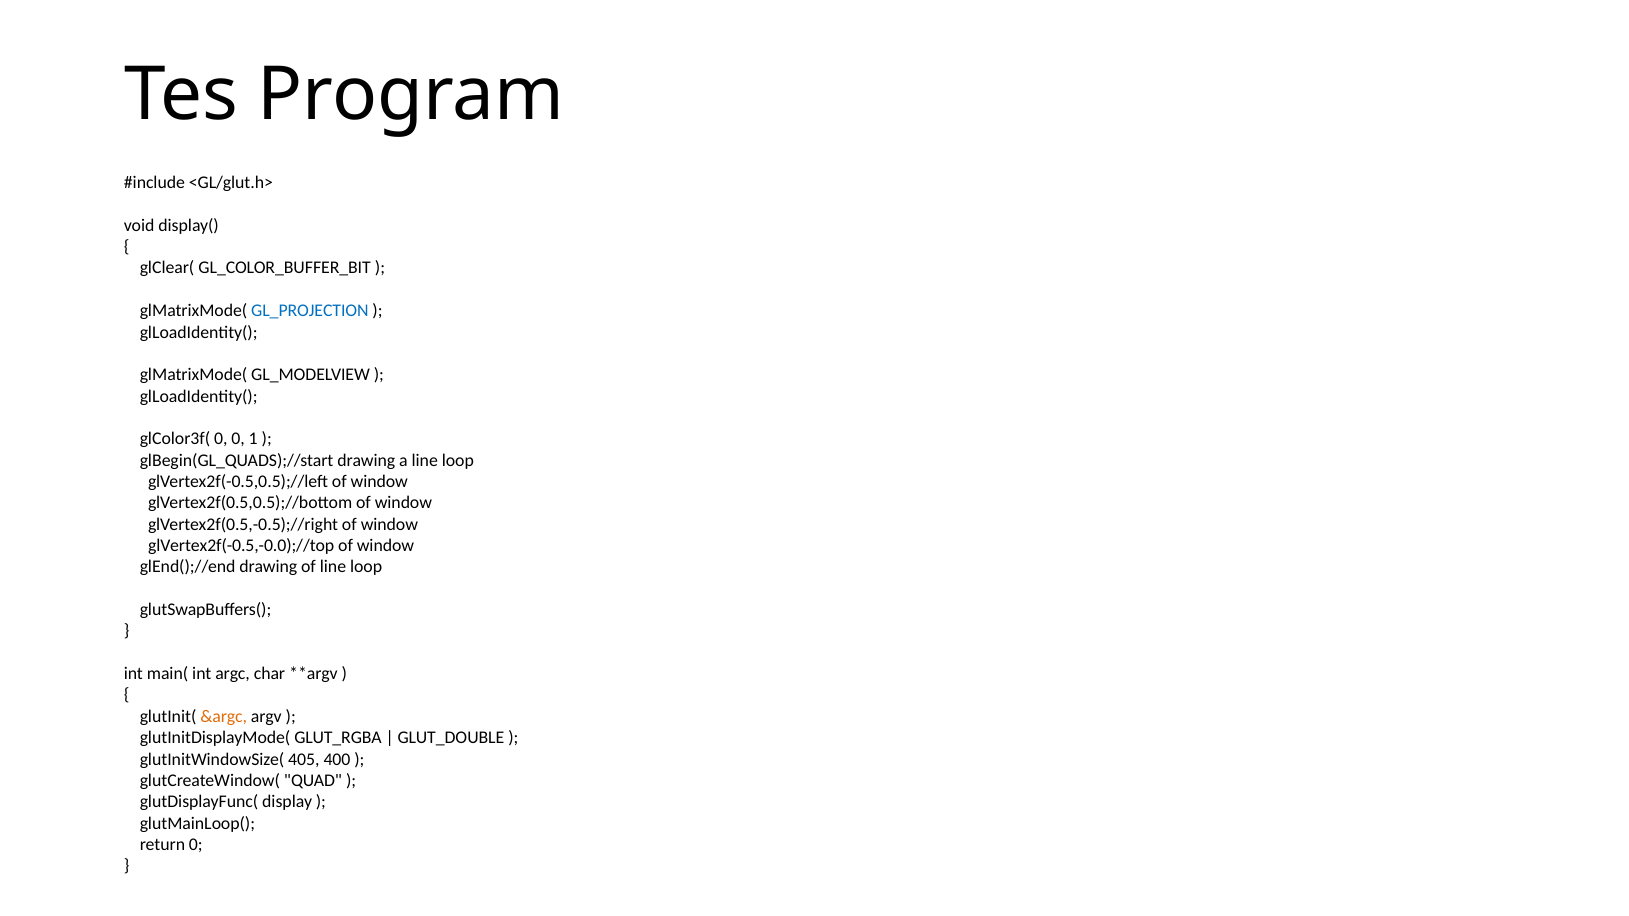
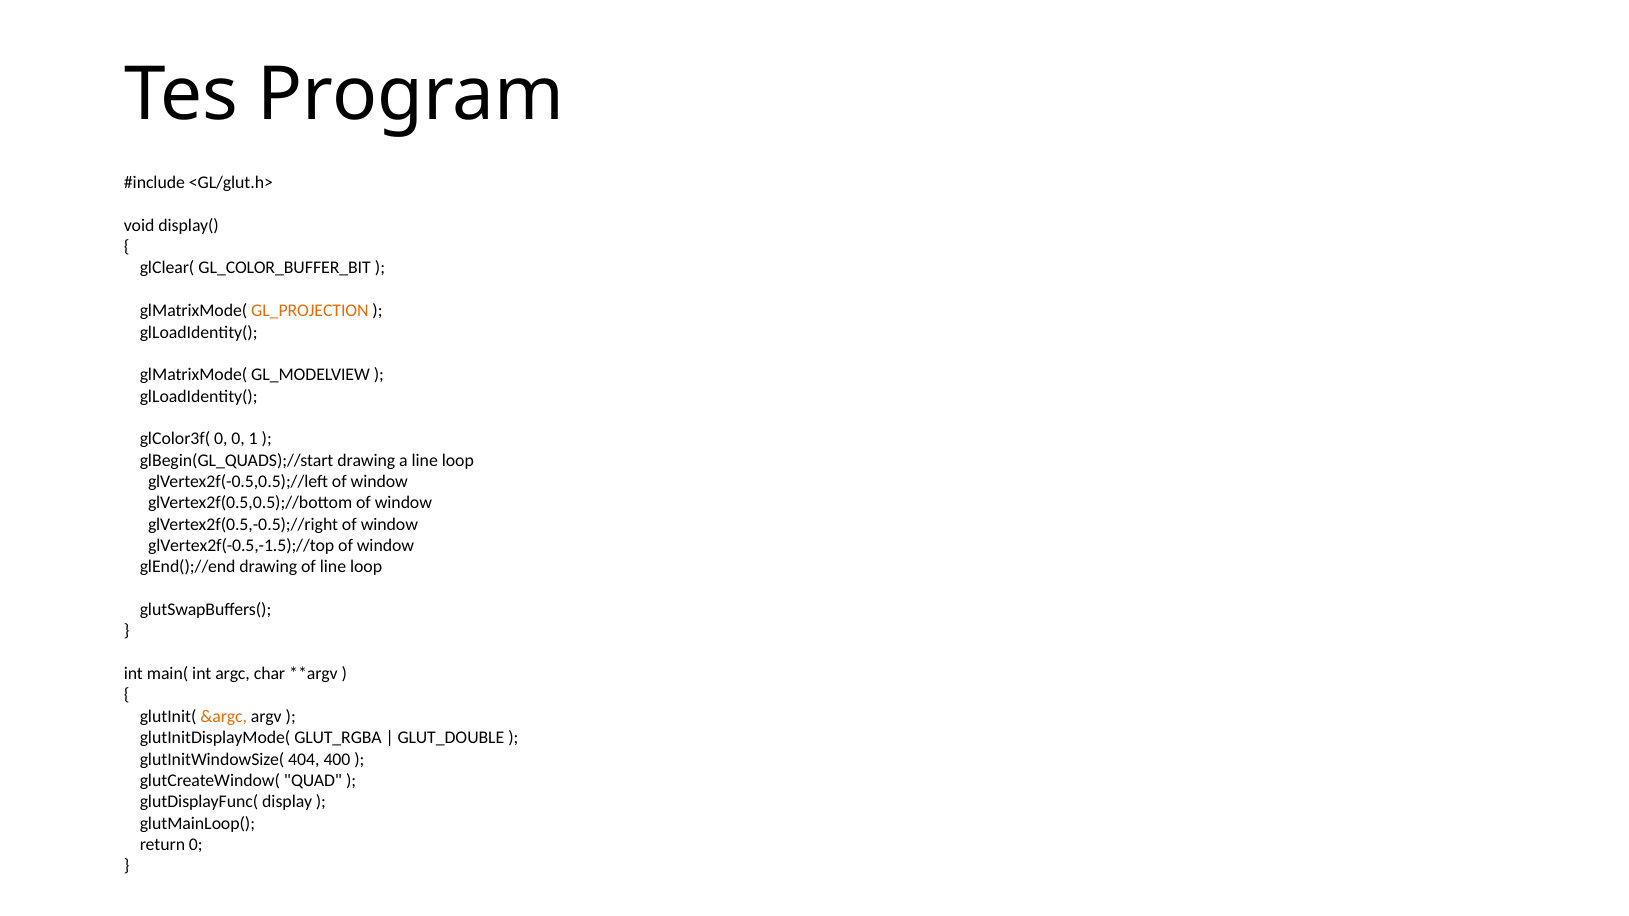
GL_PROJECTION colour: blue -> orange
glVertex2f(-0.5,-0.0);//top: glVertex2f(-0.5,-0.0);//top -> glVertex2f(-0.5,-1.5);//top
405: 405 -> 404
